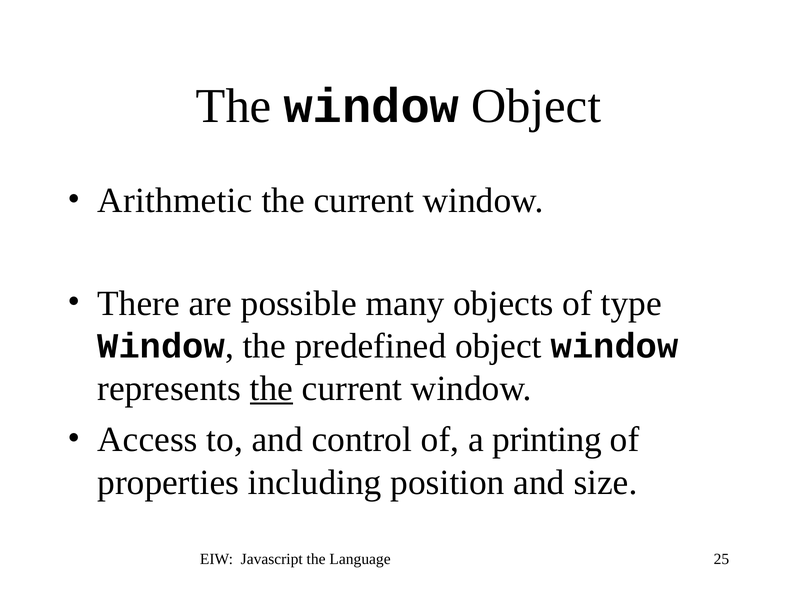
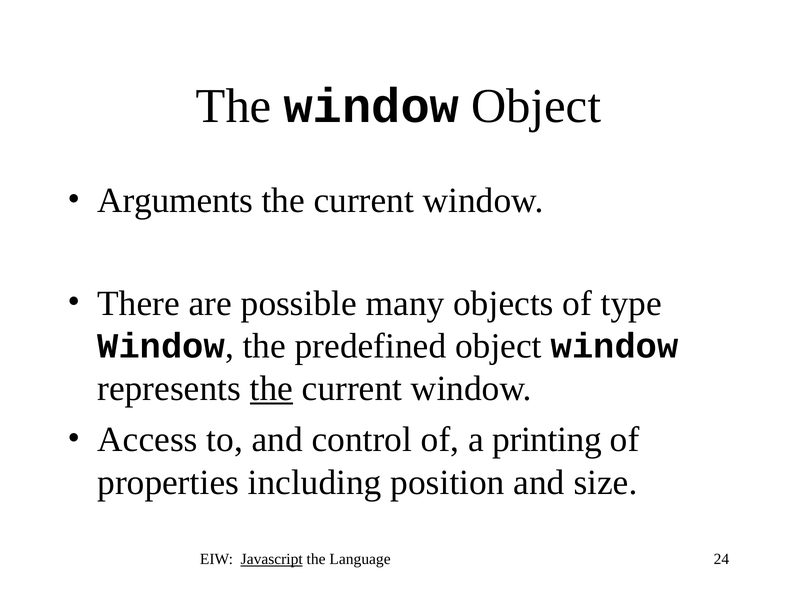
Arithmetic: Arithmetic -> Arguments
Javascript underline: none -> present
25: 25 -> 24
